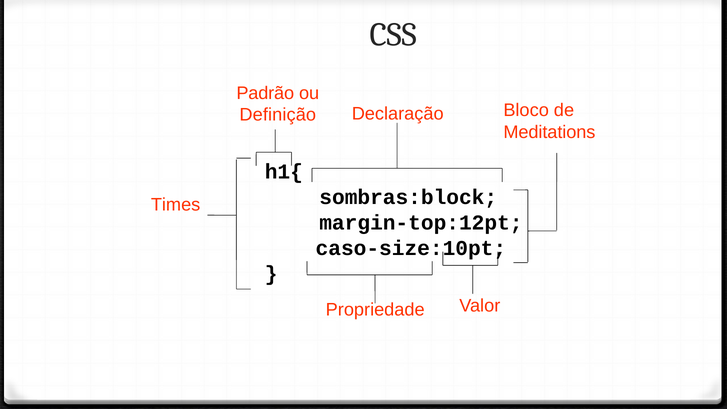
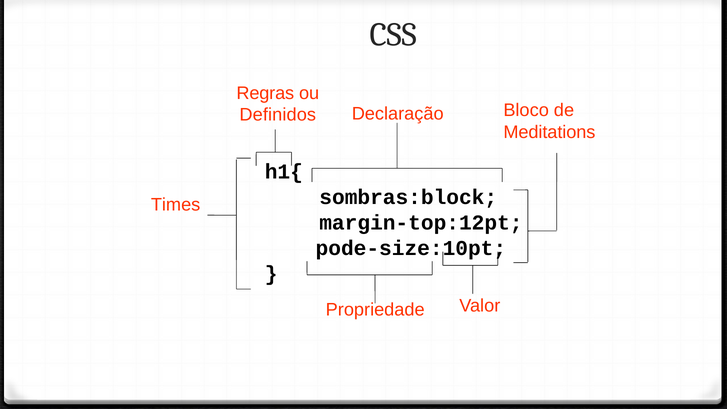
Padrão: Padrão -> Regras
Definição: Definição -> Definidos
caso-size:10pt: caso-size:10pt -> pode-size:10pt
